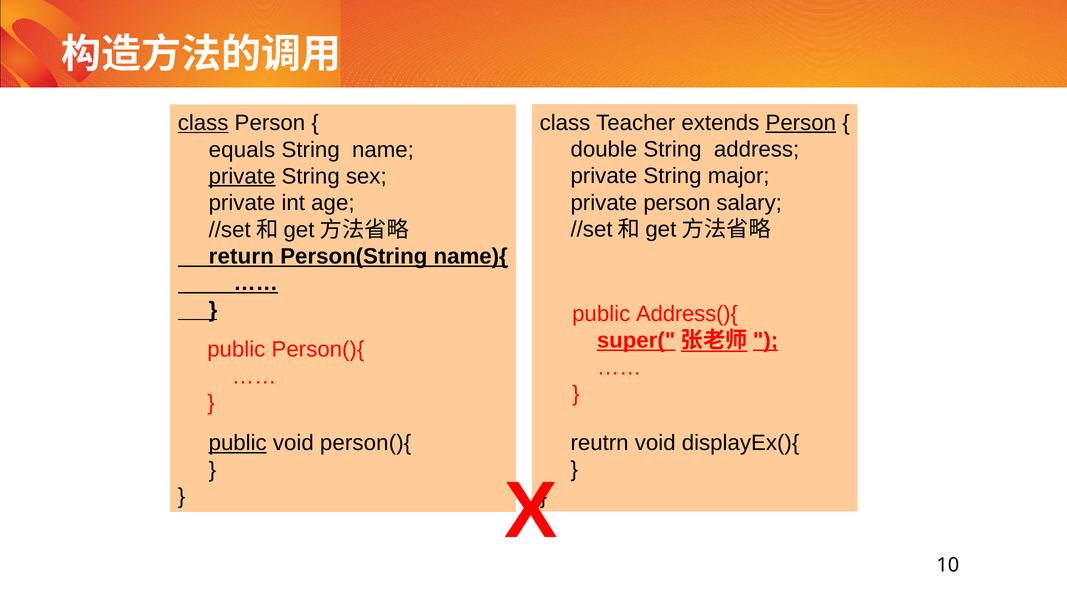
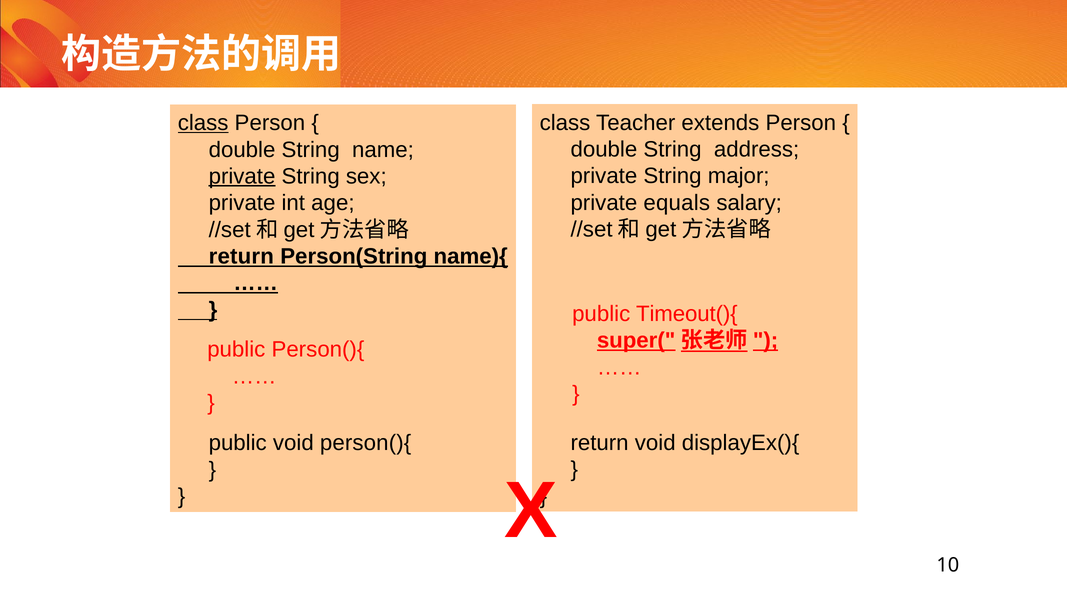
Person at (801, 123) underline: present -> none
equals at (242, 150): equals -> double
private person: person -> equals
Address(){: Address(){ -> Timeout(){
reutrn at (600, 443): reutrn -> return
public at (238, 443) underline: present -> none
